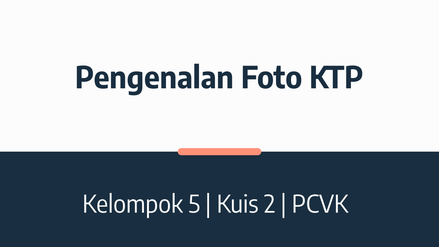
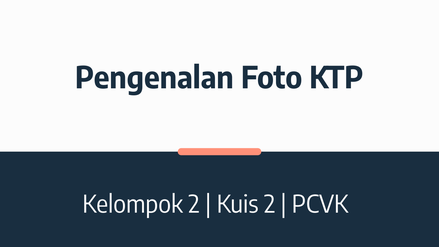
Kelompok 5: 5 -> 2
